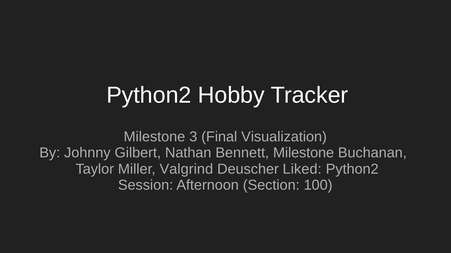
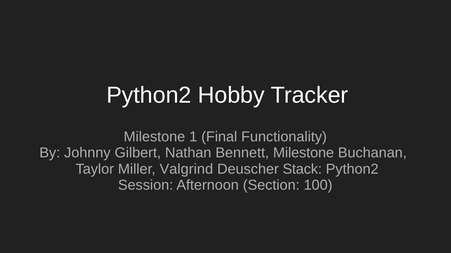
3: 3 -> 1
Visualization: Visualization -> Functionality
Liked: Liked -> Stack
